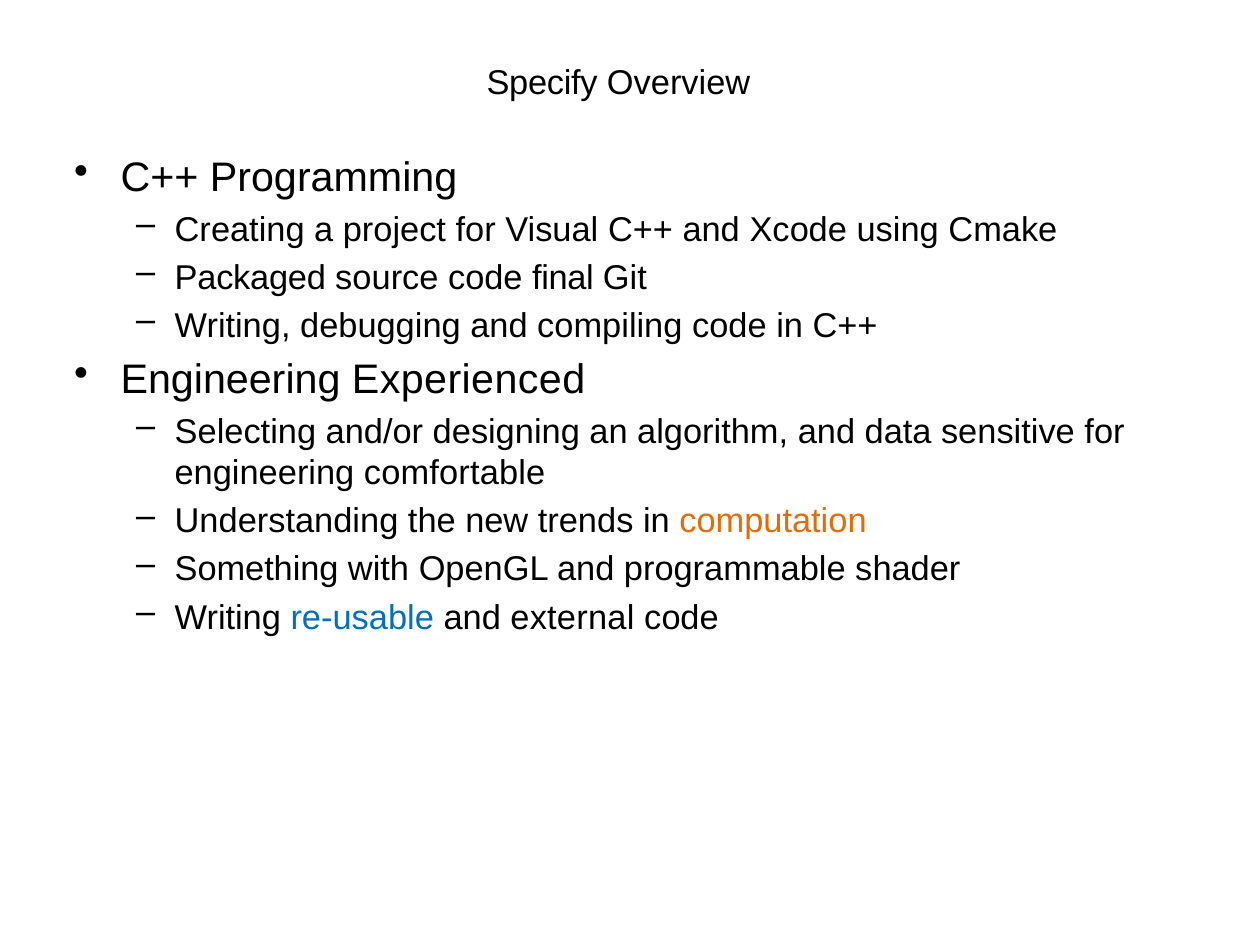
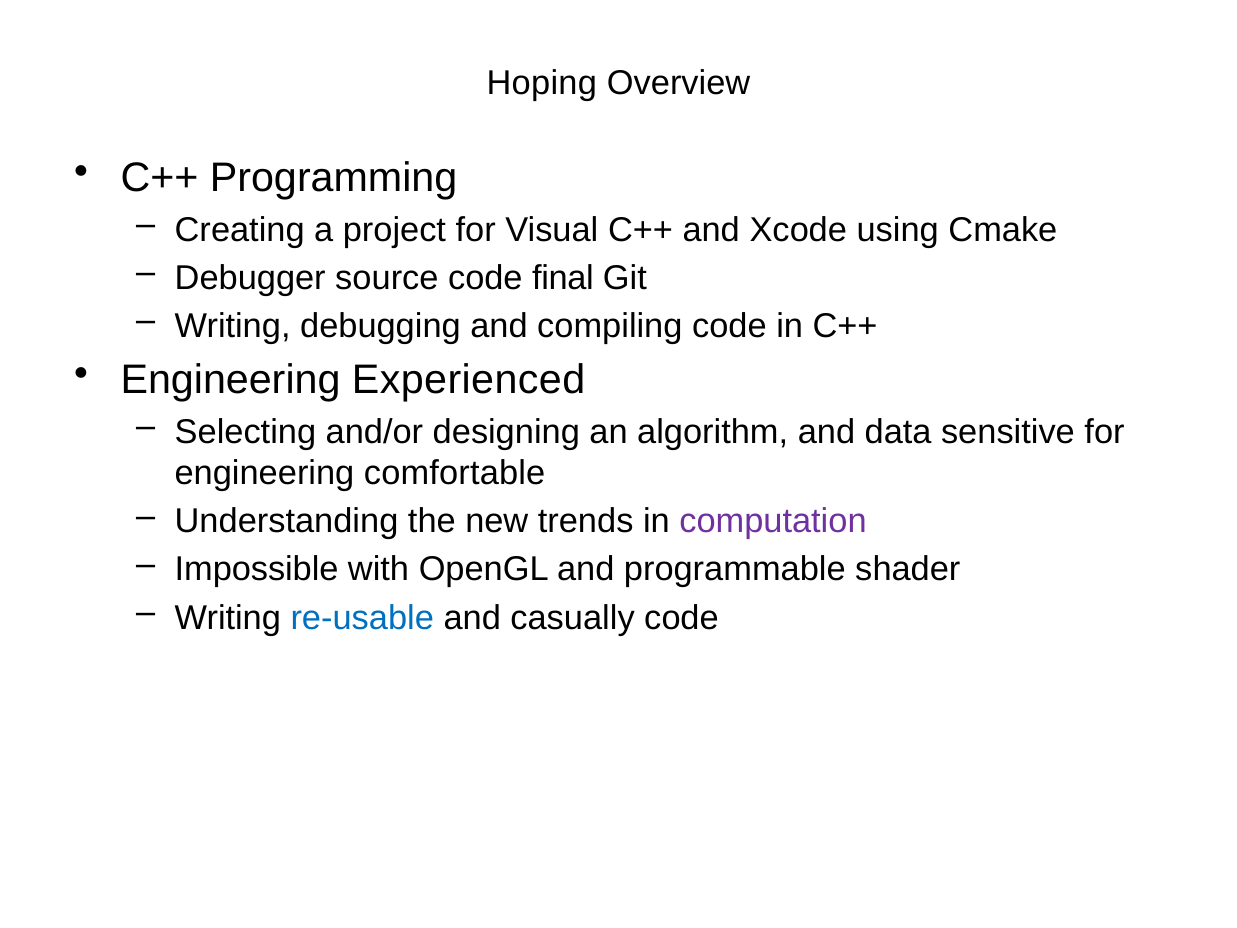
Specify: Specify -> Hoping
Packaged: Packaged -> Debugger
computation colour: orange -> purple
Something: Something -> Impossible
external: external -> casually
